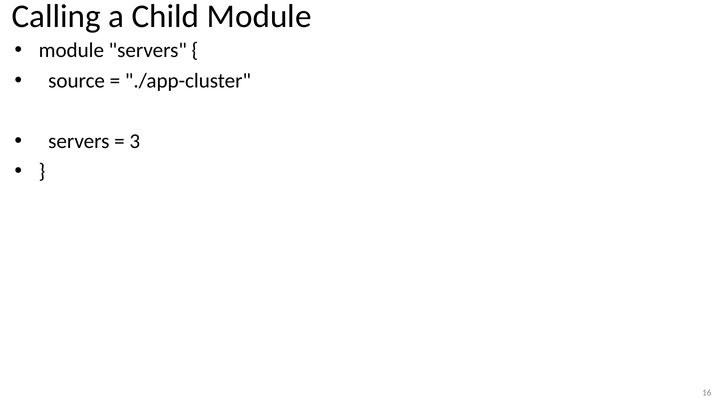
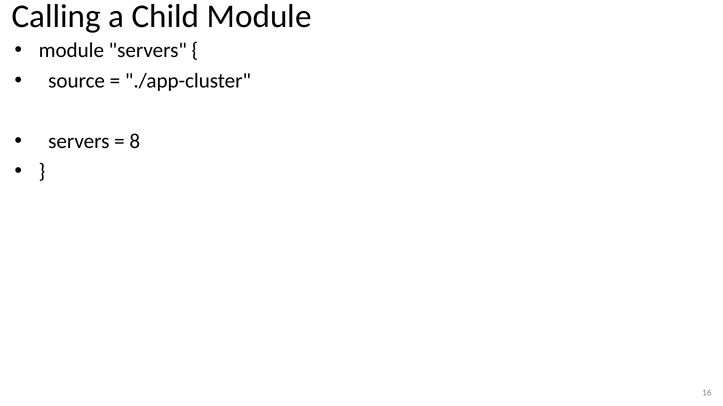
3: 3 -> 8
